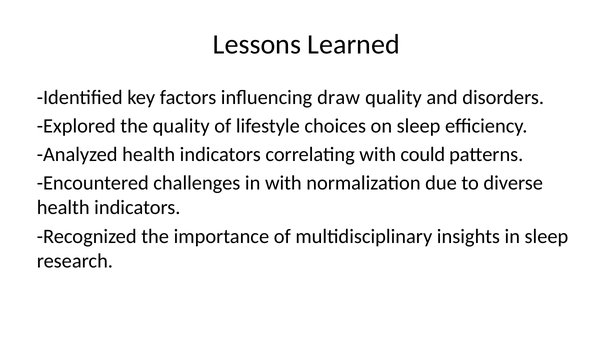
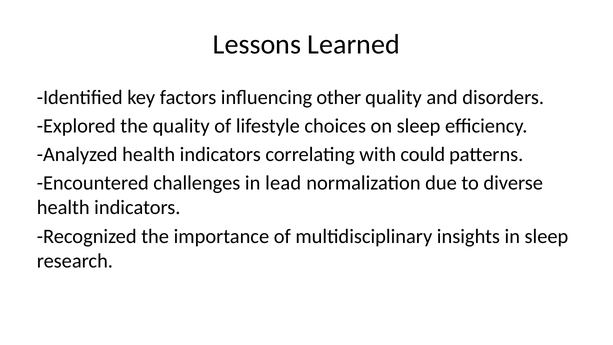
draw: draw -> other
in with: with -> lead
